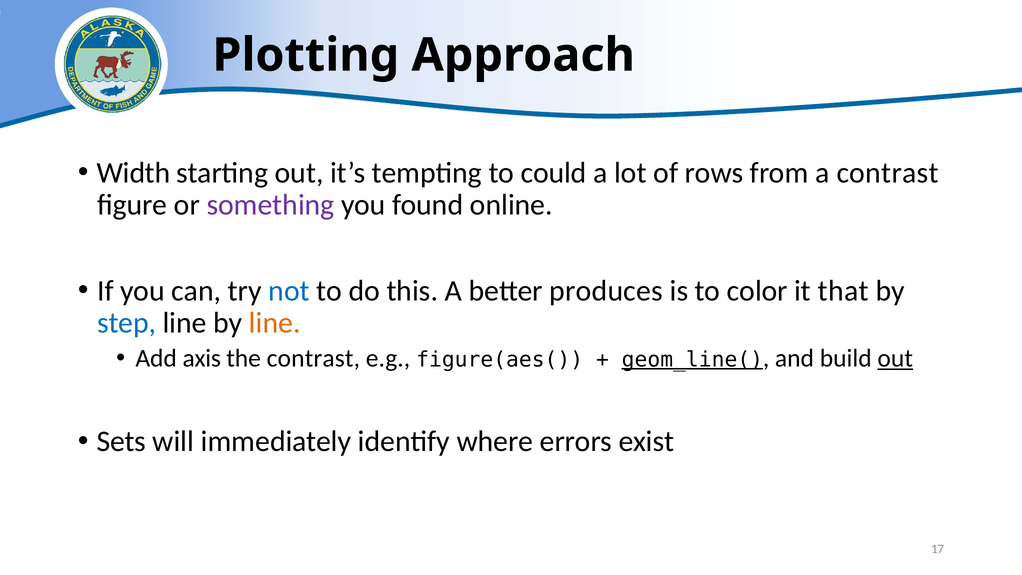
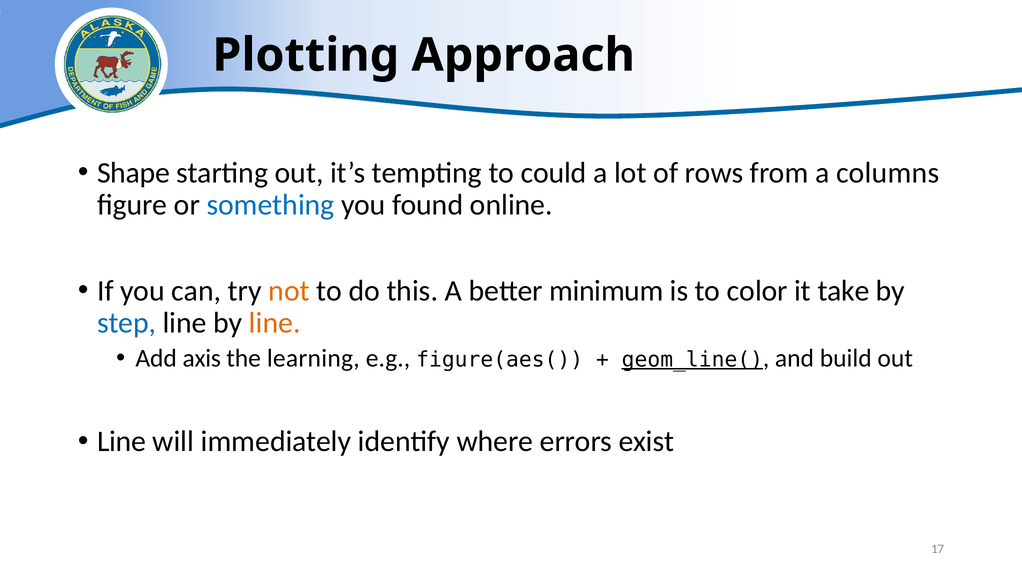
Width: Width -> Shape
a contrast: contrast -> columns
something colour: purple -> blue
not colour: blue -> orange
produces: produces -> minimum
that: that -> take
the contrast: contrast -> learning
out at (895, 358) underline: present -> none
Sets at (121, 441): Sets -> Line
